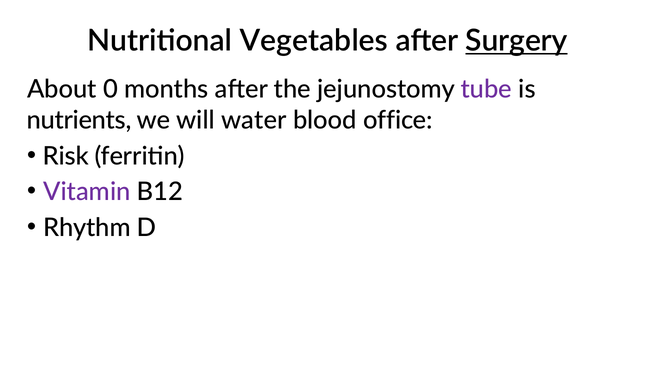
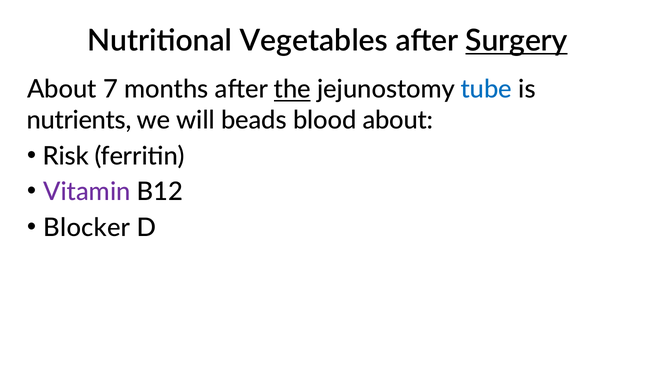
0: 0 -> 7
the underline: none -> present
tube colour: purple -> blue
water: water -> beads
blood office: office -> about
Rhythm: Rhythm -> Blocker
